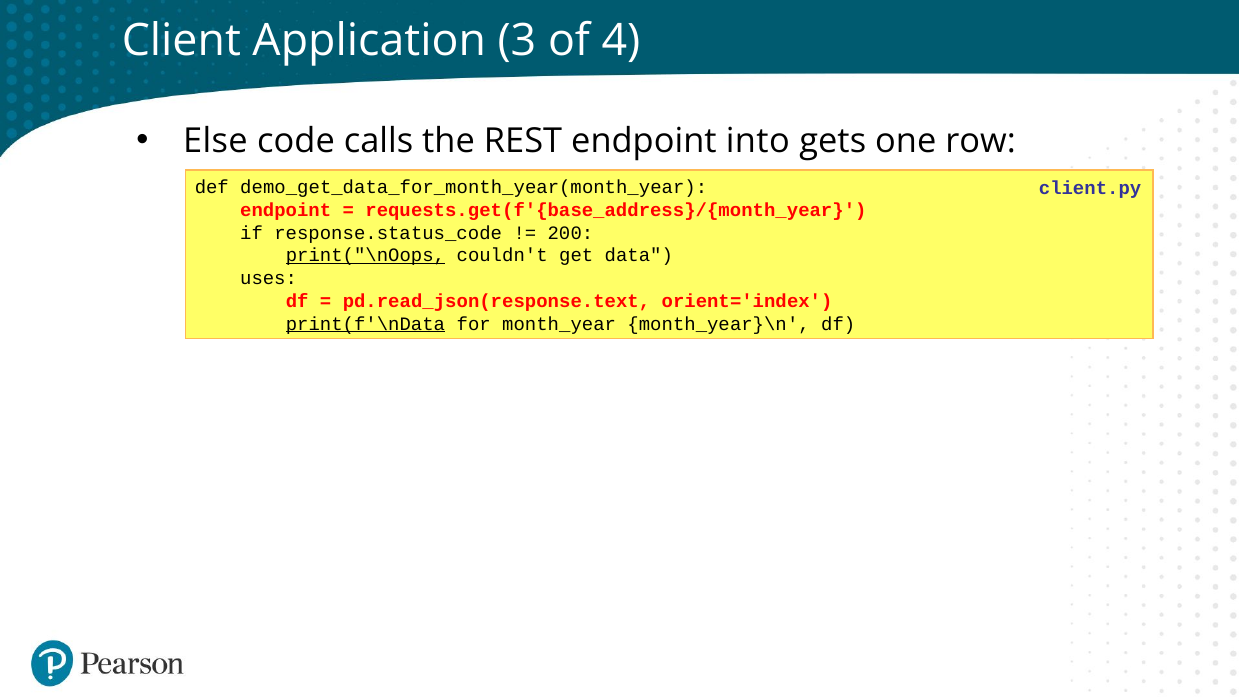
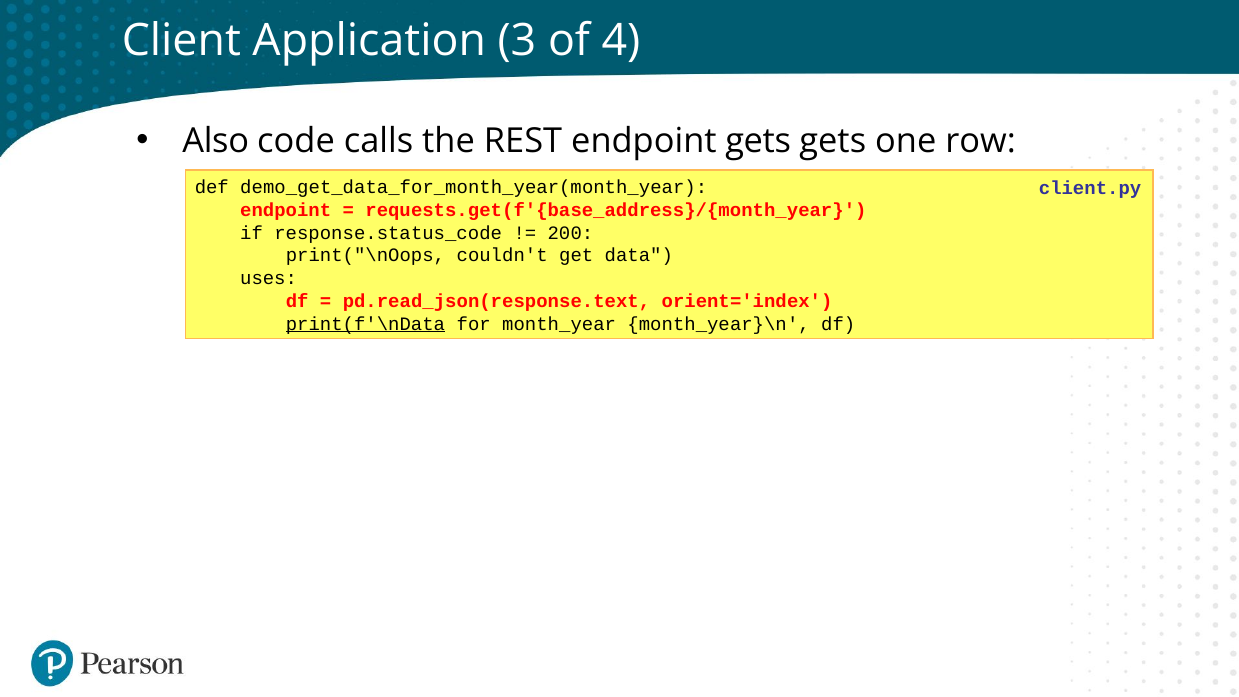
Else: Else -> Also
endpoint into: into -> gets
print("\nOops underline: present -> none
